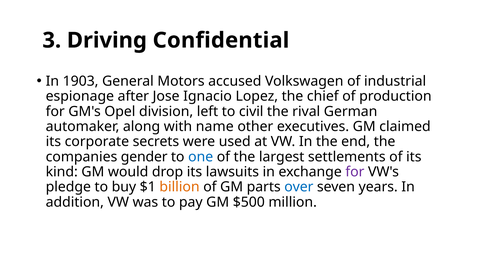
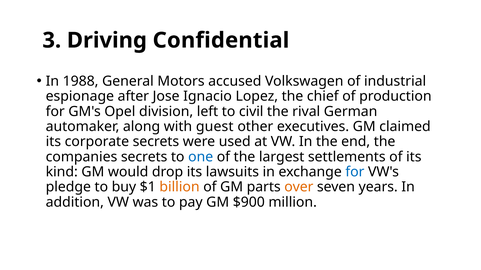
1903: 1903 -> 1988
name: name -> guest
companies gender: gender -> secrets
for at (355, 172) colour: purple -> blue
over colour: blue -> orange
$500: $500 -> $900
